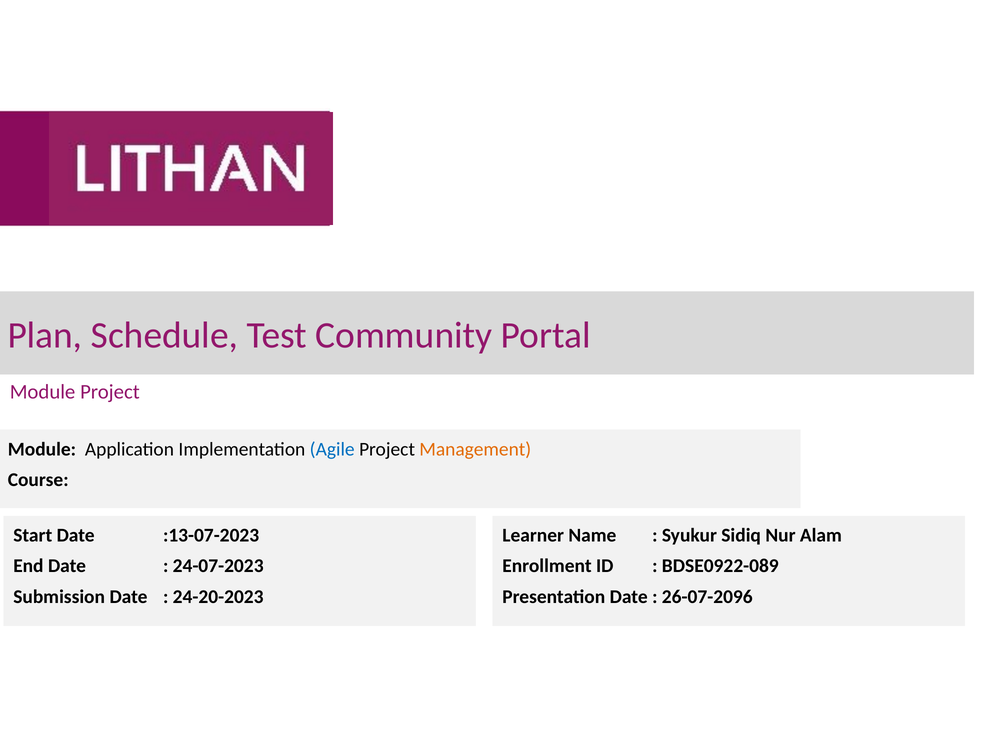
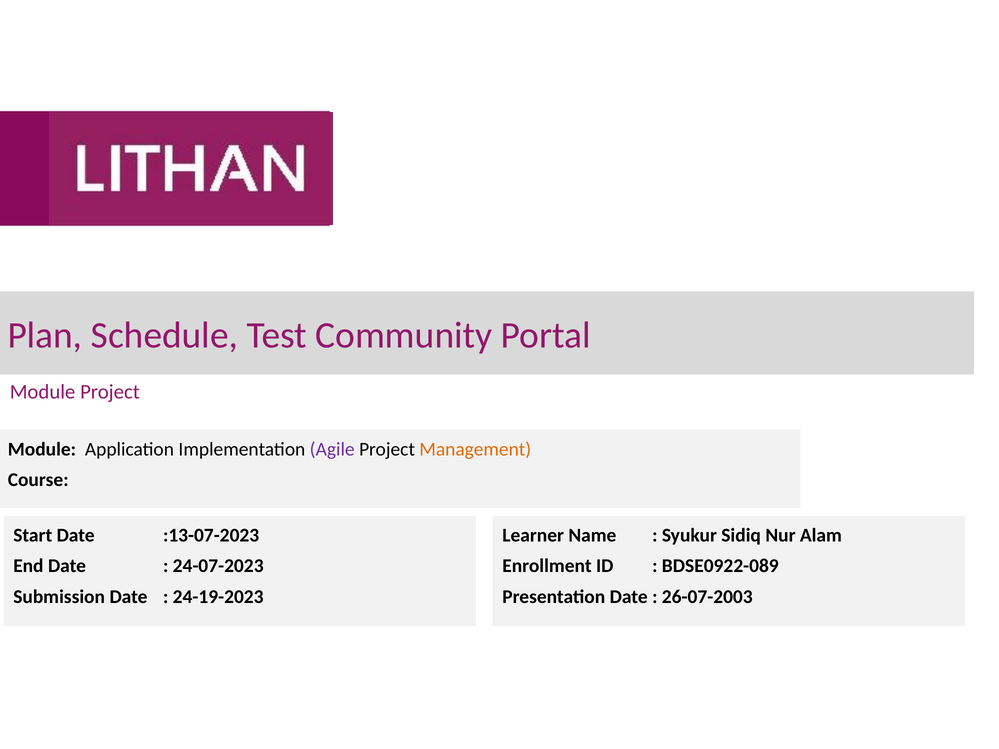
Agile colour: blue -> purple
24-20-2023: 24-20-2023 -> 24-19-2023
26-07-2096: 26-07-2096 -> 26-07-2003
